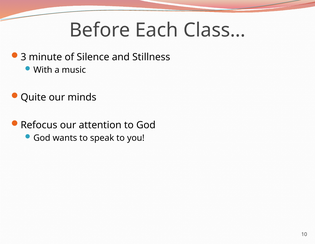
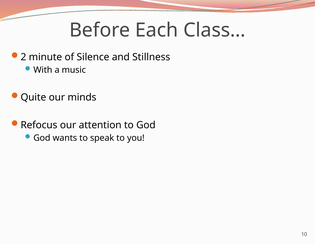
3: 3 -> 2
